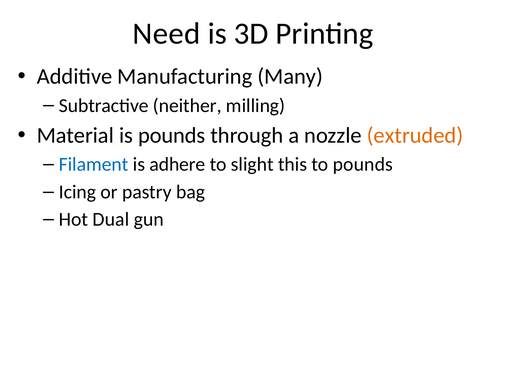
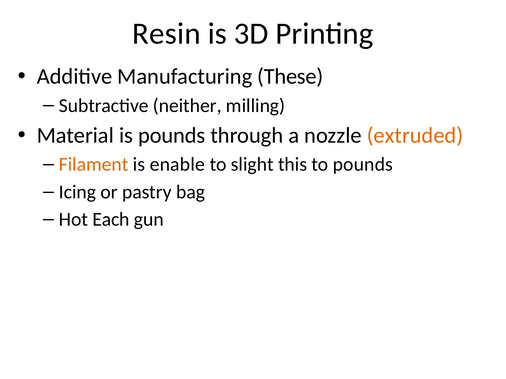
Need: Need -> Resin
Many: Many -> These
Filament colour: blue -> orange
adhere: adhere -> enable
Dual: Dual -> Each
